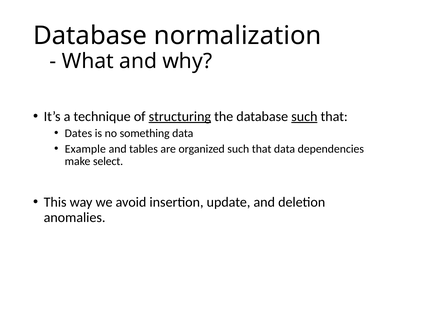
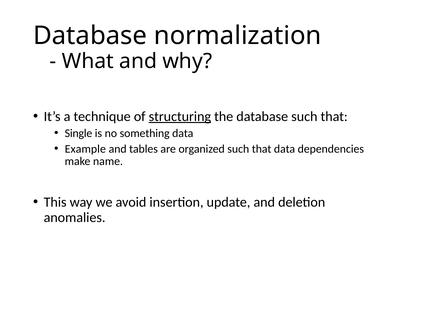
such at (304, 116) underline: present -> none
Dates: Dates -> Single
select: select -> name
